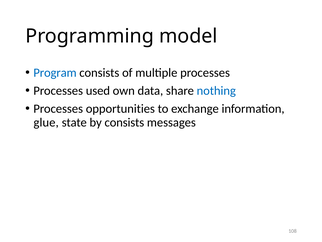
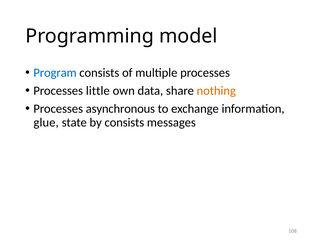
used: used -> little
nothing colour: blue -> orange
opportunities: opportunities -> asynchronous
